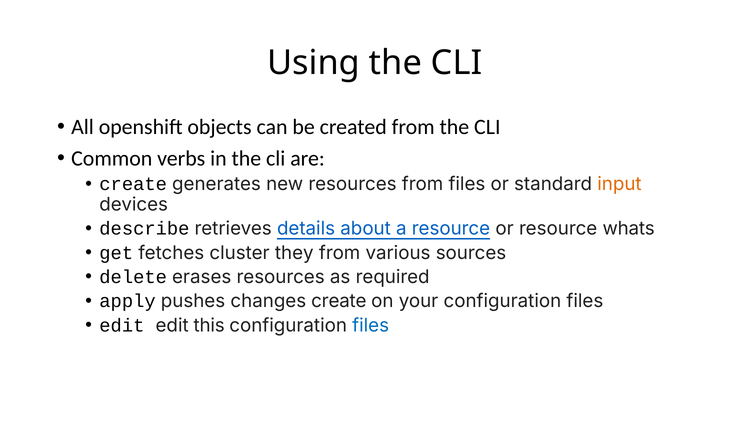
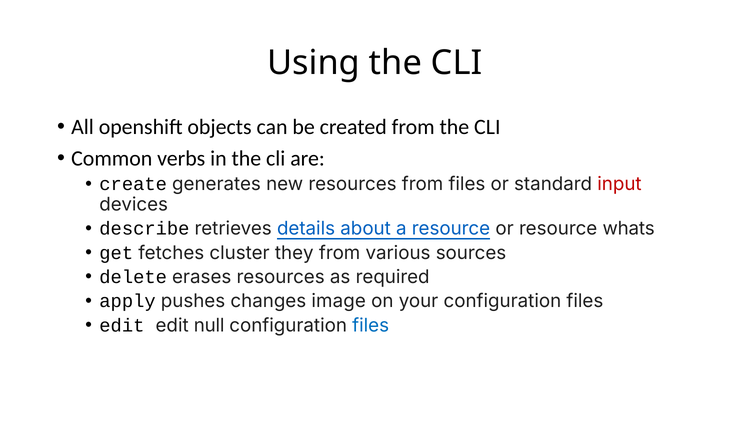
input colour: orange -> red
changes create: create -> image
this: this -> null
